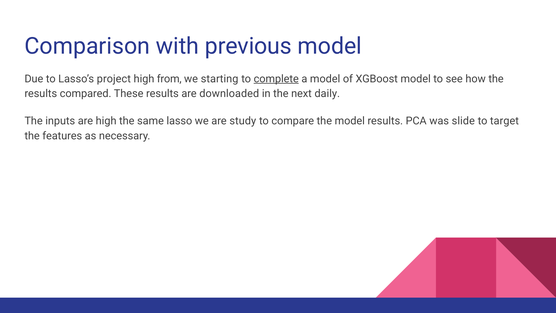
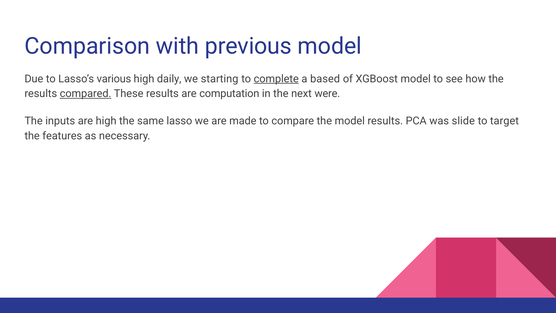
project: project -> various
from: from -> daily
a model: model -> based
compared underline: none -> present
downloaded: downloaded -> computation
daily: daily -> were
study: study -> made
